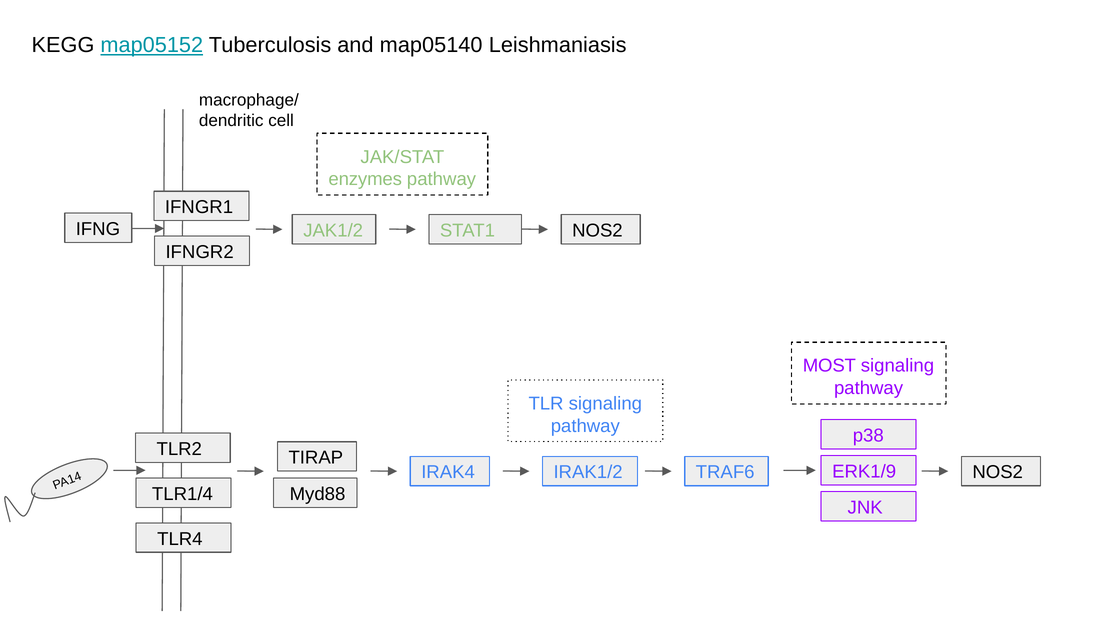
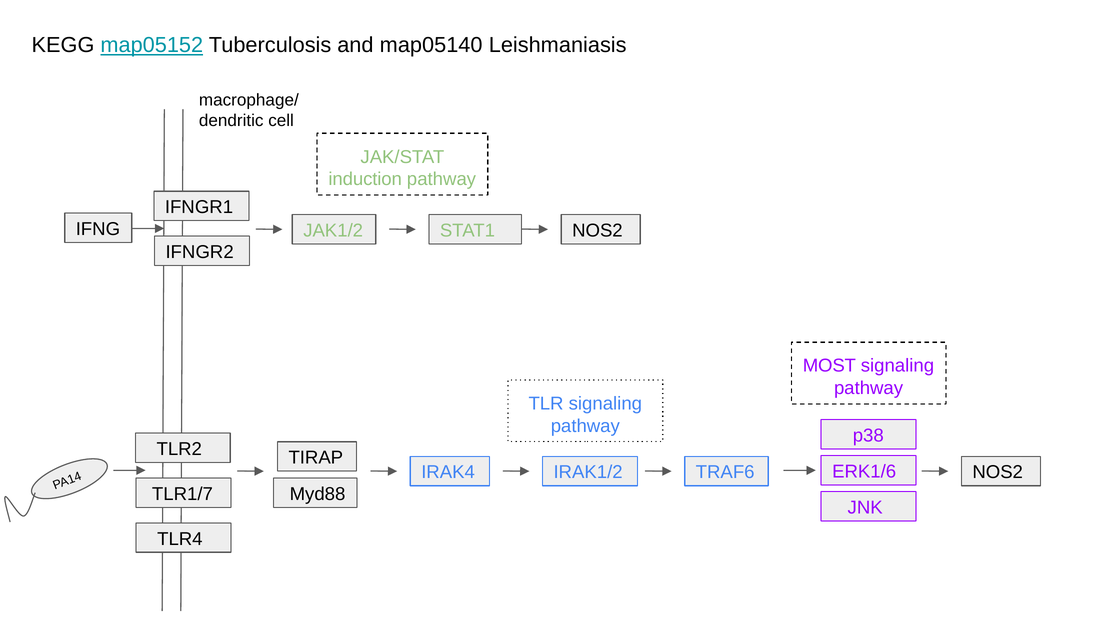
enzymes: enzymes -> induction
ERK1/9: ERK1/9 -> ERK1/6
TLR1/4: TLR1/4 -> TLR1/7
